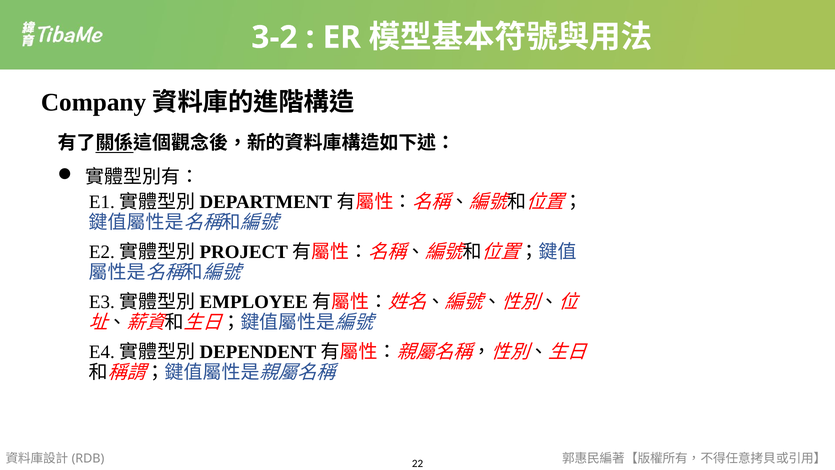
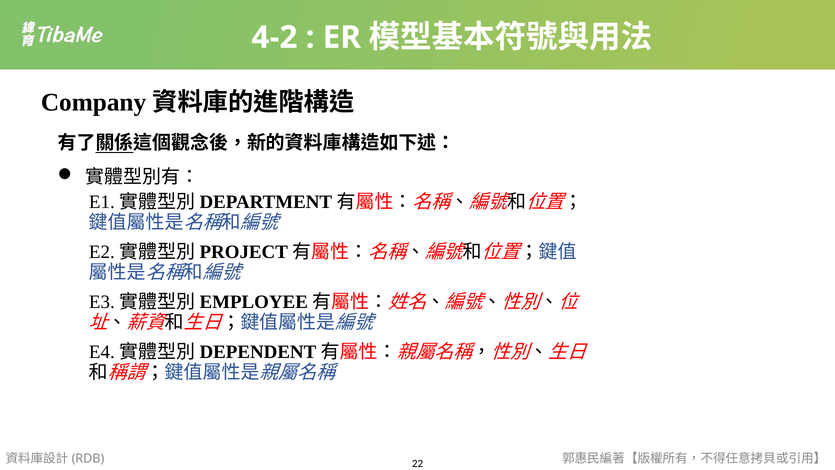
3-2: 3-2 -> 4-2
